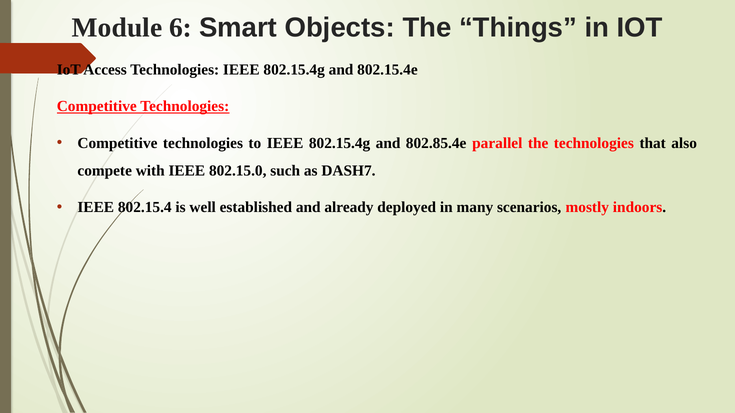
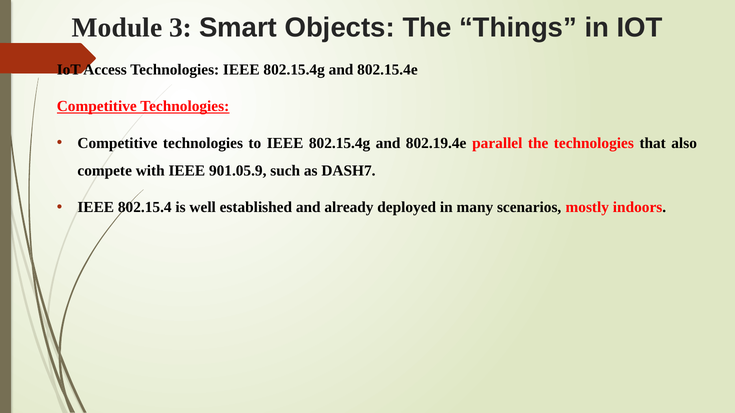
6: 6 -> 3
802.85.4e: 802.85.4e -> 802.19.4e
802.15.0: 802.15.0 -> 901.05.9
